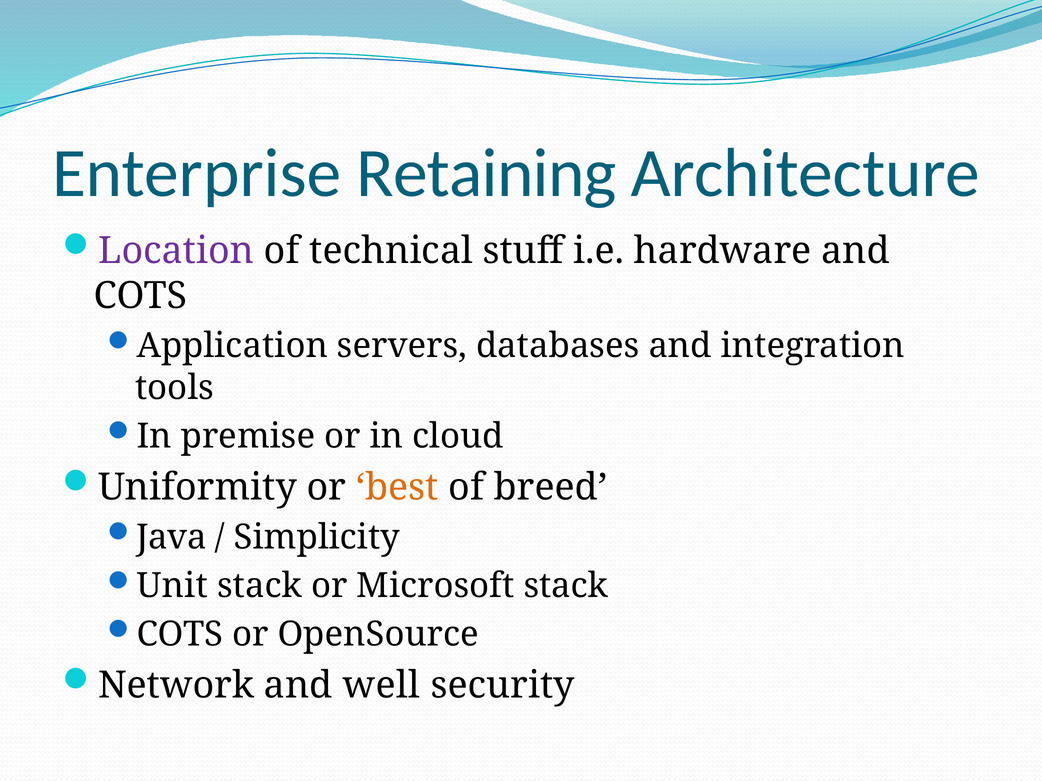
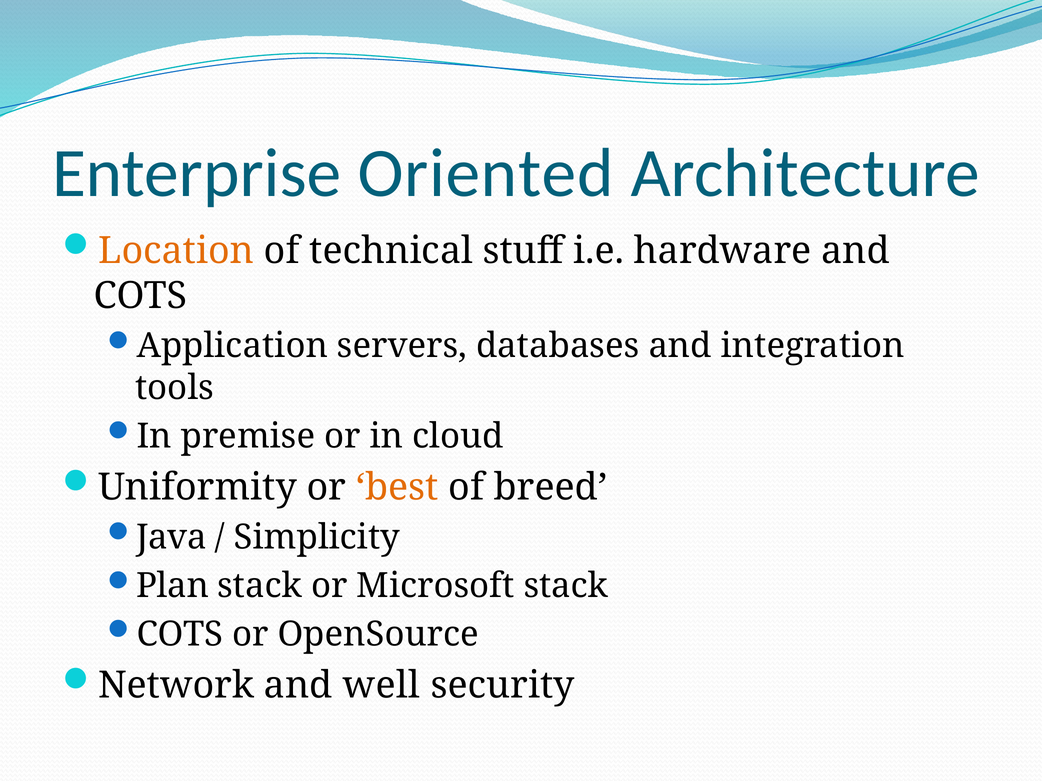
Retaining: Retaining -> Oriented
Location colour: purple -> orange
Unit: Unit -> Plan
